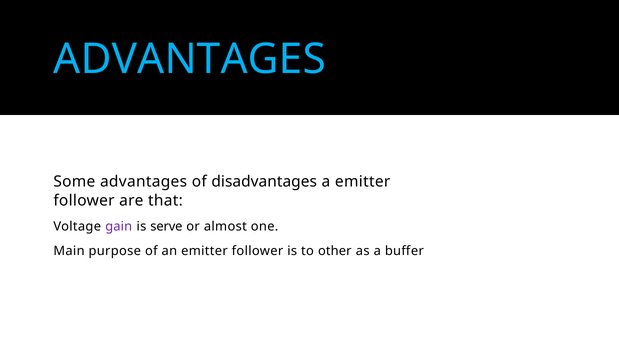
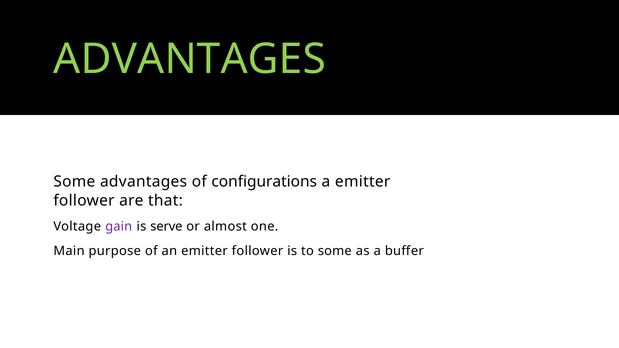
ADVANTAGES at (190, 59) colour: light blue -> light green
disadvantages: disadvantages -> configurations
to other: other -> some
